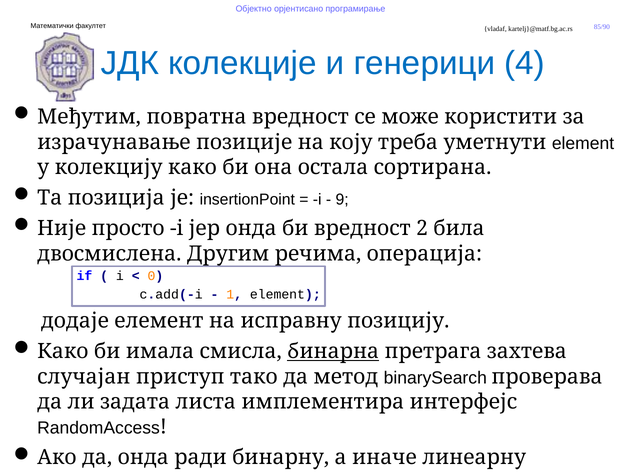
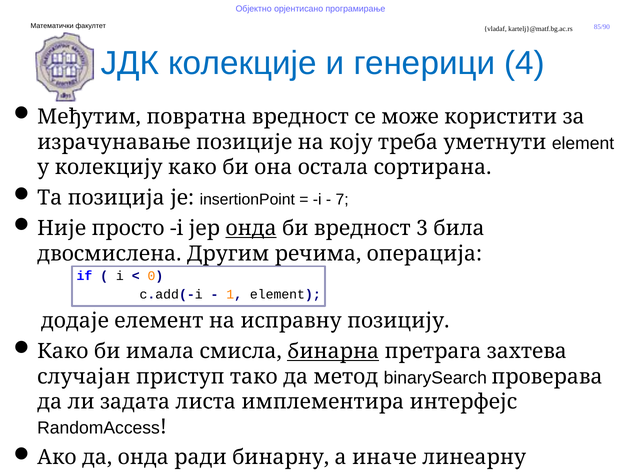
9: 9 -> 7
онда at (251, 228) underline: none -> present
2: 2 -> 3
